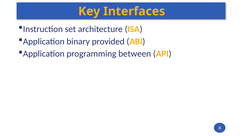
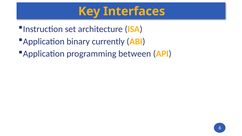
provided: provided -> currently
